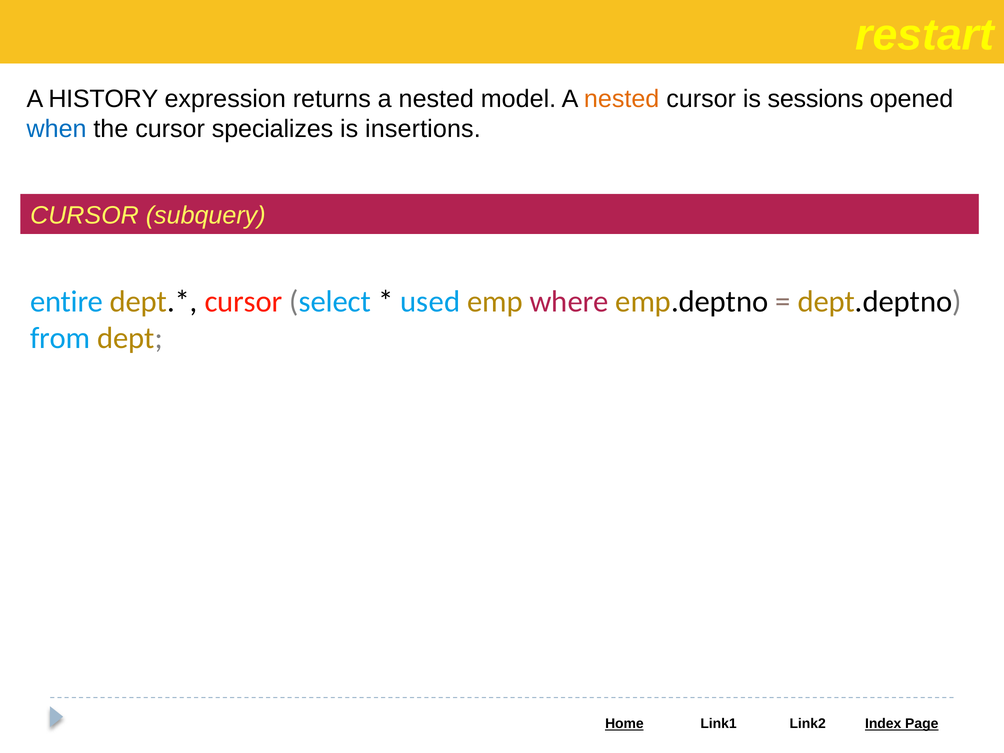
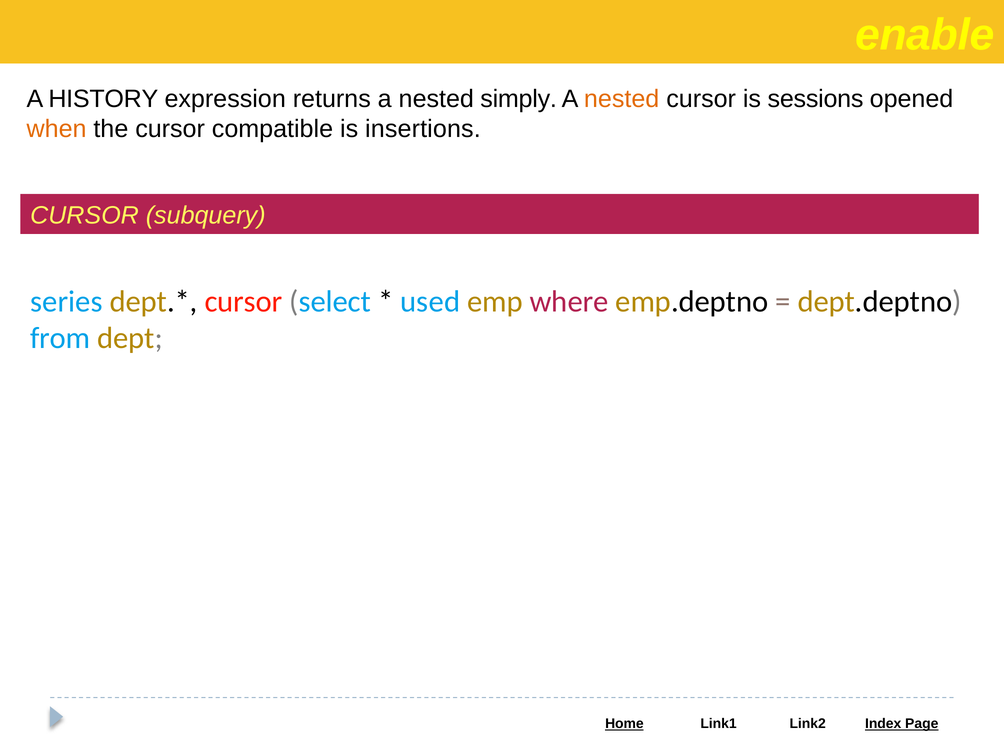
restart: restart -> enable
model: model -> simply
when colour: blue -> orange
specializes: specializes -> compatible
entire: entire -> series
